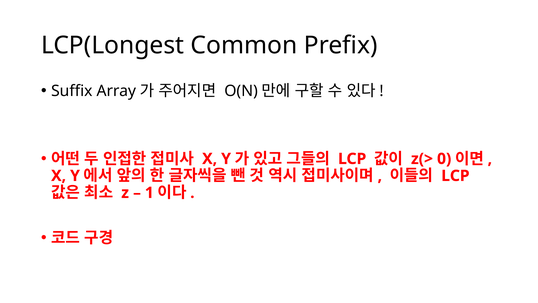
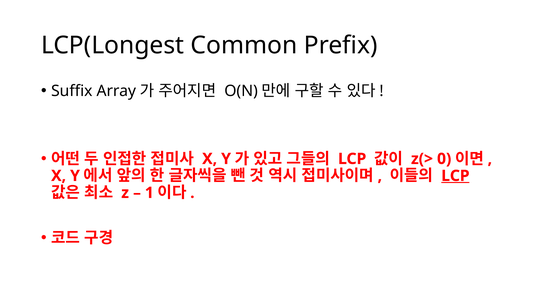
LCP at (455, 176) underline: none -> present
